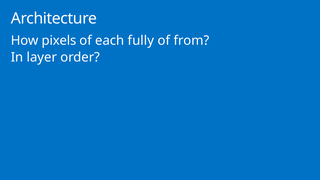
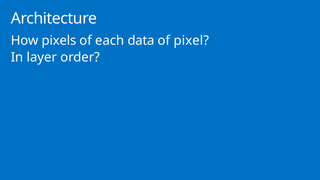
fully: fully -> data
from: from -> pixel
